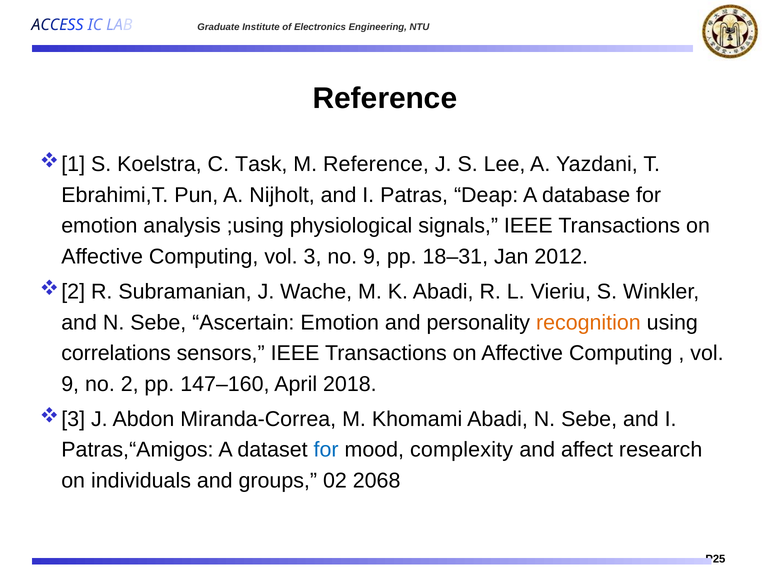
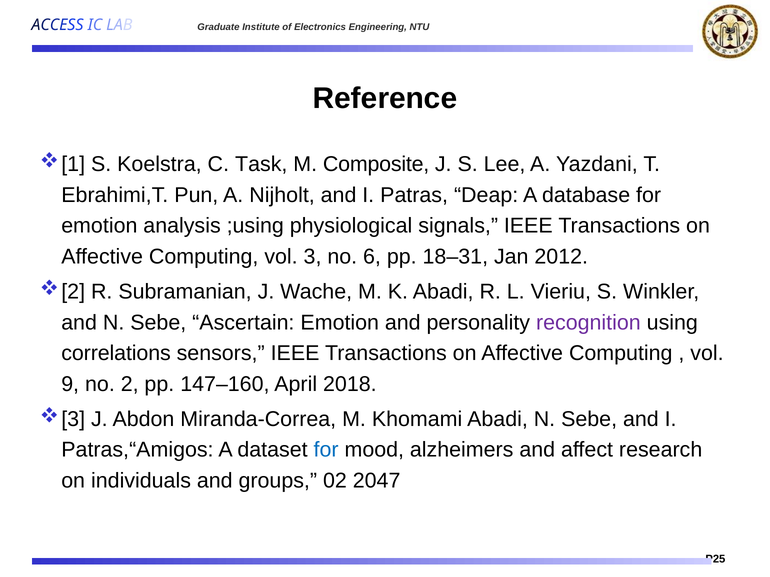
M Reference: Reference -> Composite
no 9: 9 -> 6
recognition colour: orange -> purple
complexity: complexity -> alzheimers
2068: 2068 -> 2047
